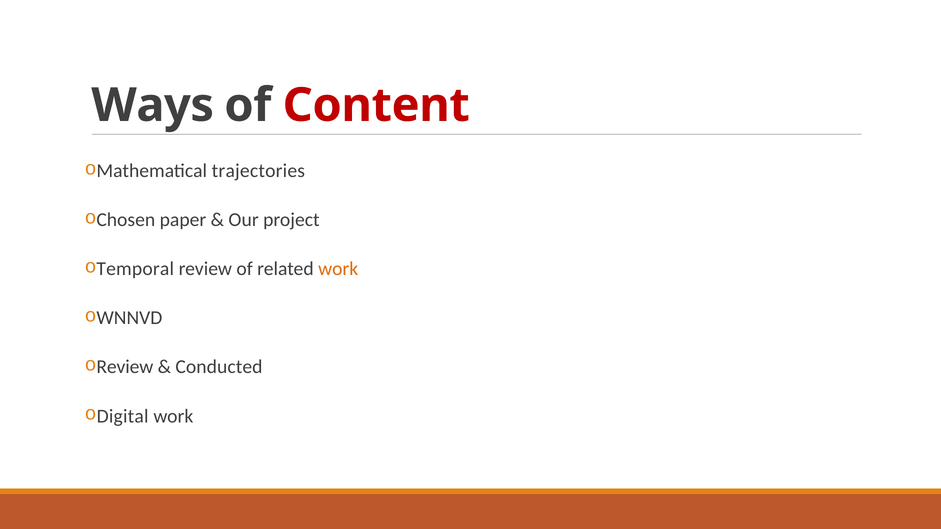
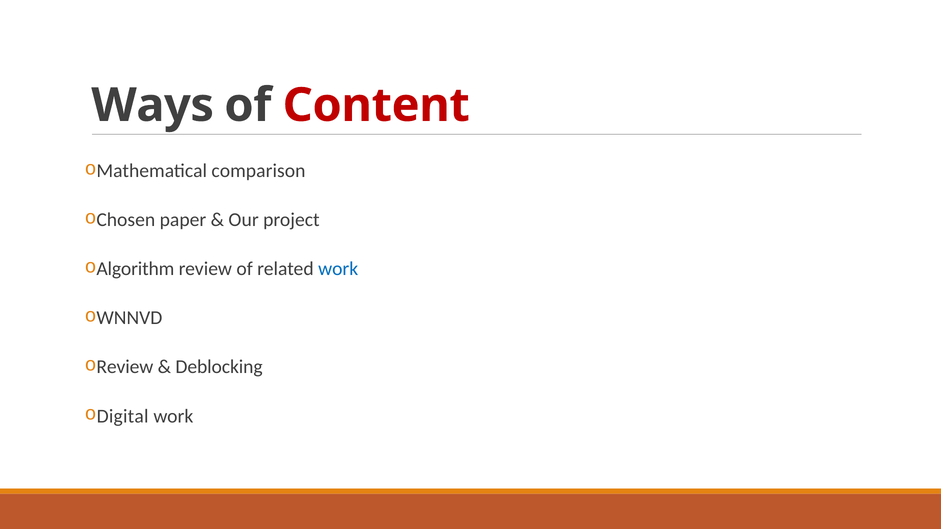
trajectories: trajectories -> comparison
Temporal: Temporal -> Algorithm
work at (338, 269) colour: orange -> blue
Conducted: Conducted -> Deblocking
